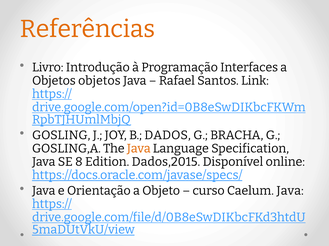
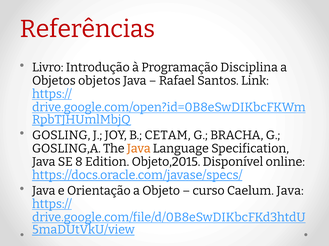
Referências colour: orange -> red
Interfaces: Interfaces -> Disciplina
DADOS: DADOS -> CETAM
Dados,2015: Dados,2015 -> Objeto,2015
